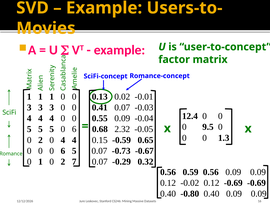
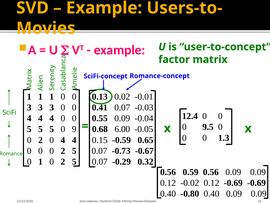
5 0 6: 6 -> 9
2.32: 2.32 -> 6.00
0 0 6: 6 -> 2
1 0 2 7: 7 -> 5
